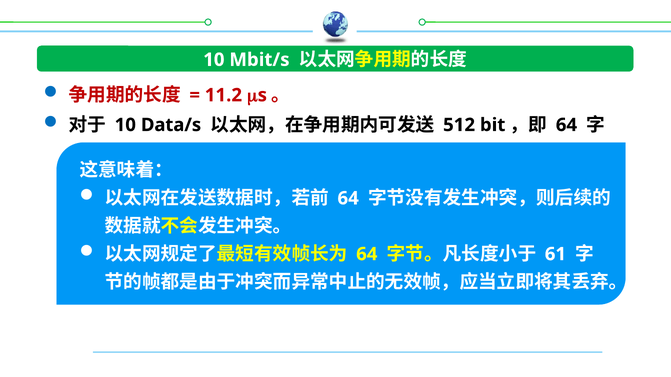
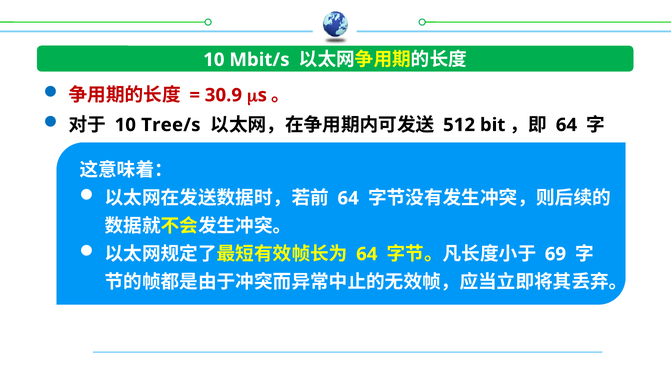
11.2: 11.2 -> 30.9
Data/s: Data/s -> Tree/s
61: 61 -> 69
